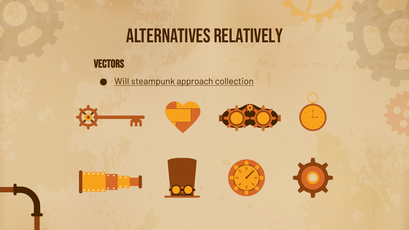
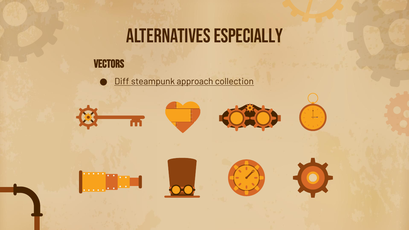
RELATIVELY: RELATIVELY -> ESPECIALLY
Will: Will -> Diff
